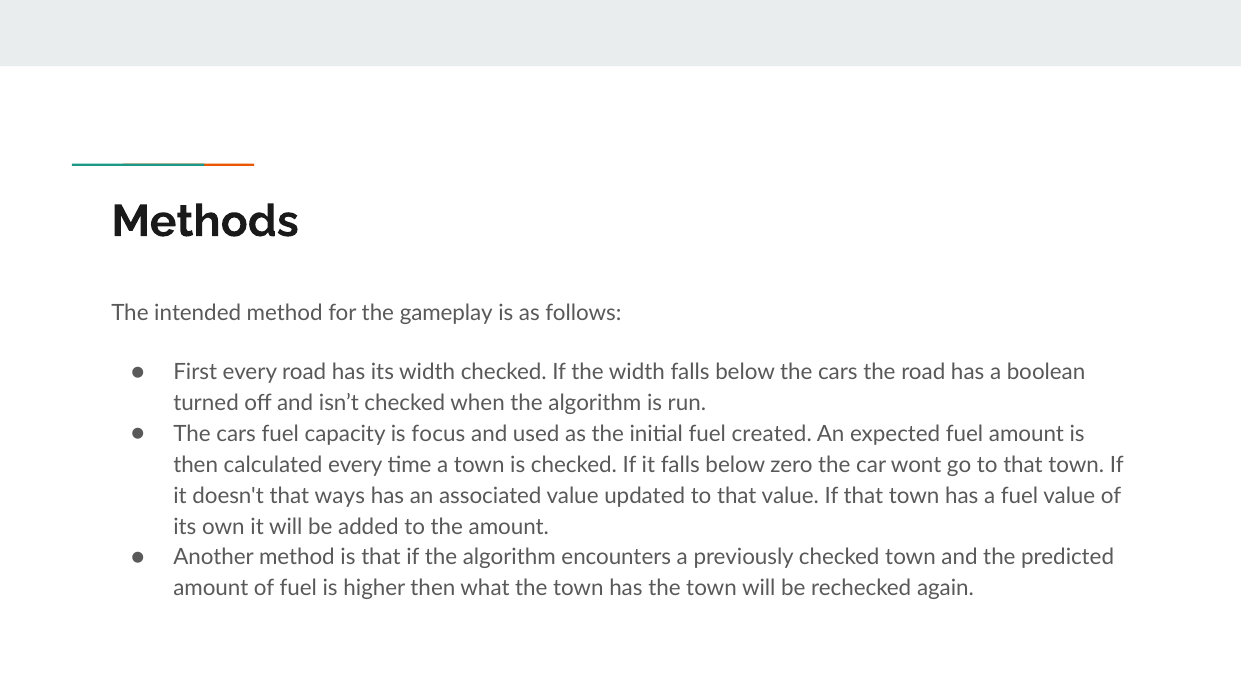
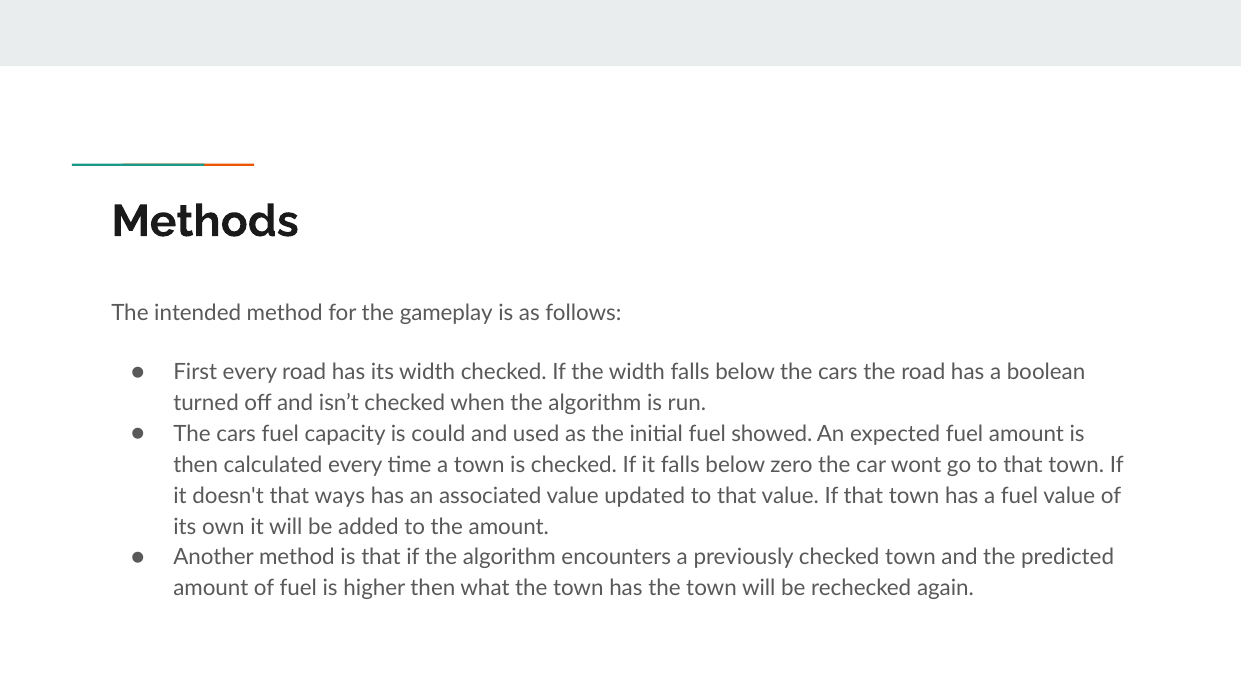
focus: focus -> could
created: created -> showed
